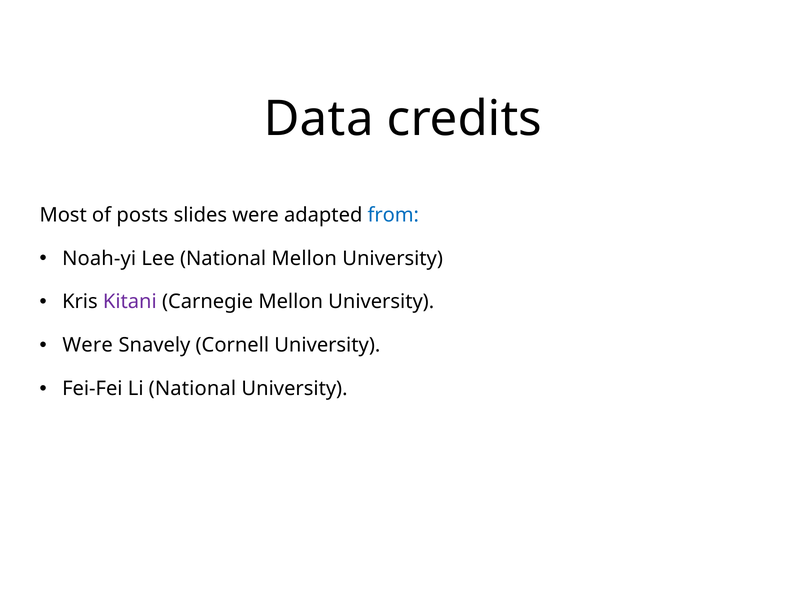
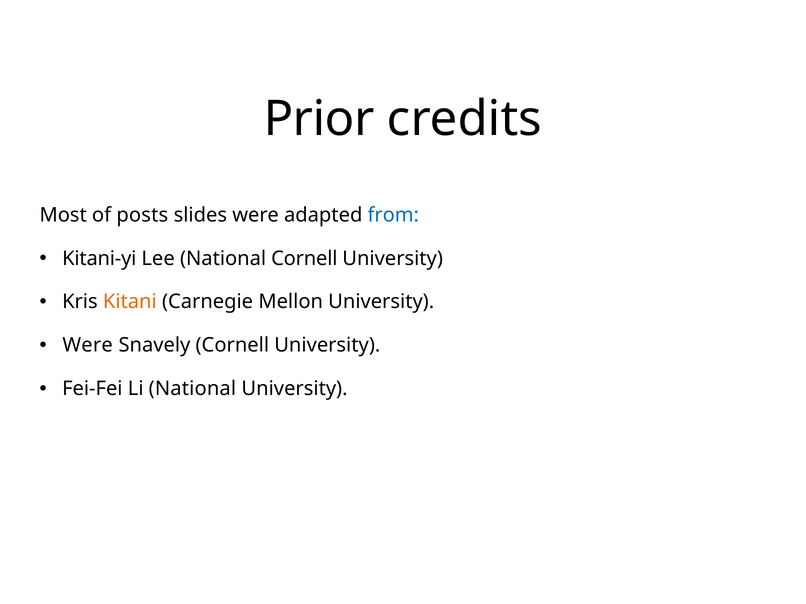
Data: Data -> Prior
Noah-yi: Noah-yi -> Kitani-yi
National Mellon: Mellon -> Cornell
Kitani colour: purple -> orange
